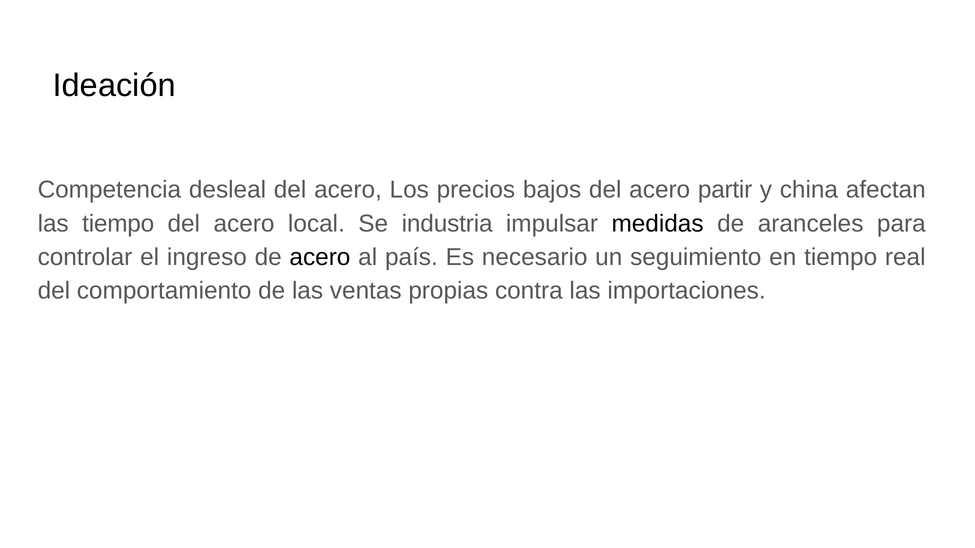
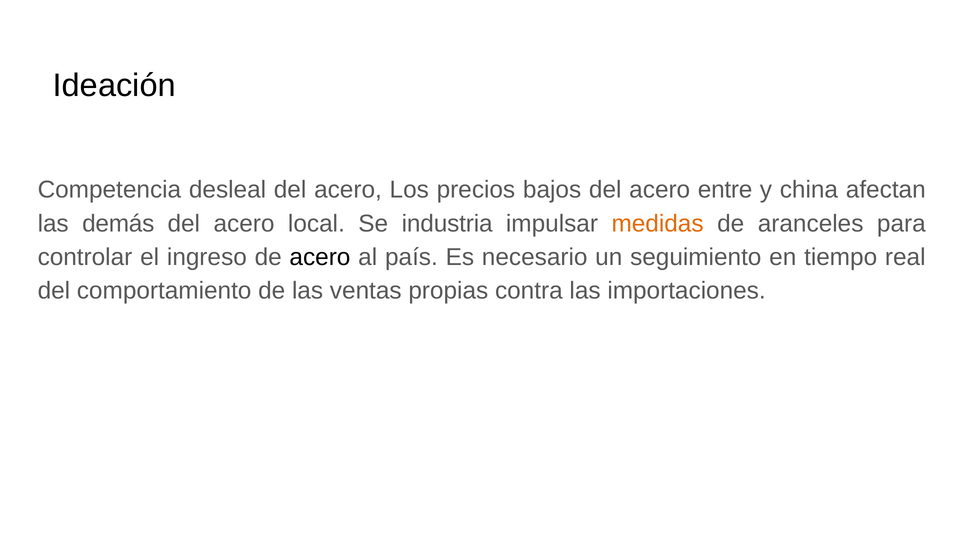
partir: partir -> entre
las tiempo: tiempo -> demás
medidas colour: black -> orange
